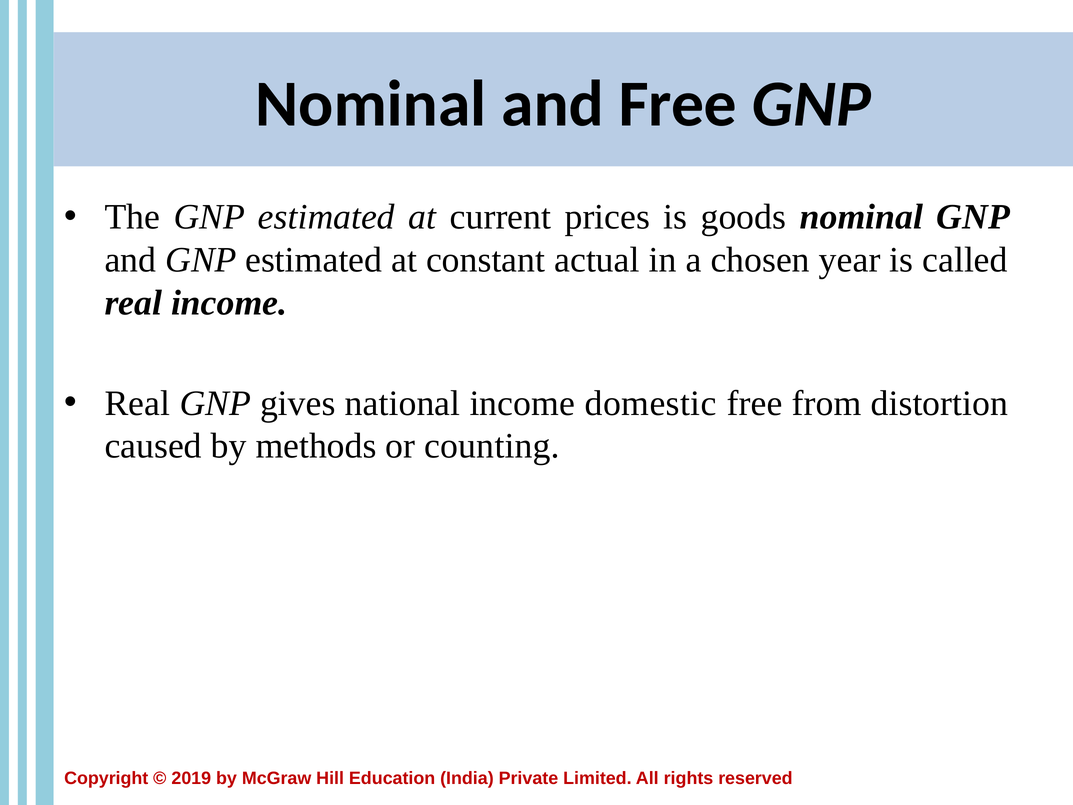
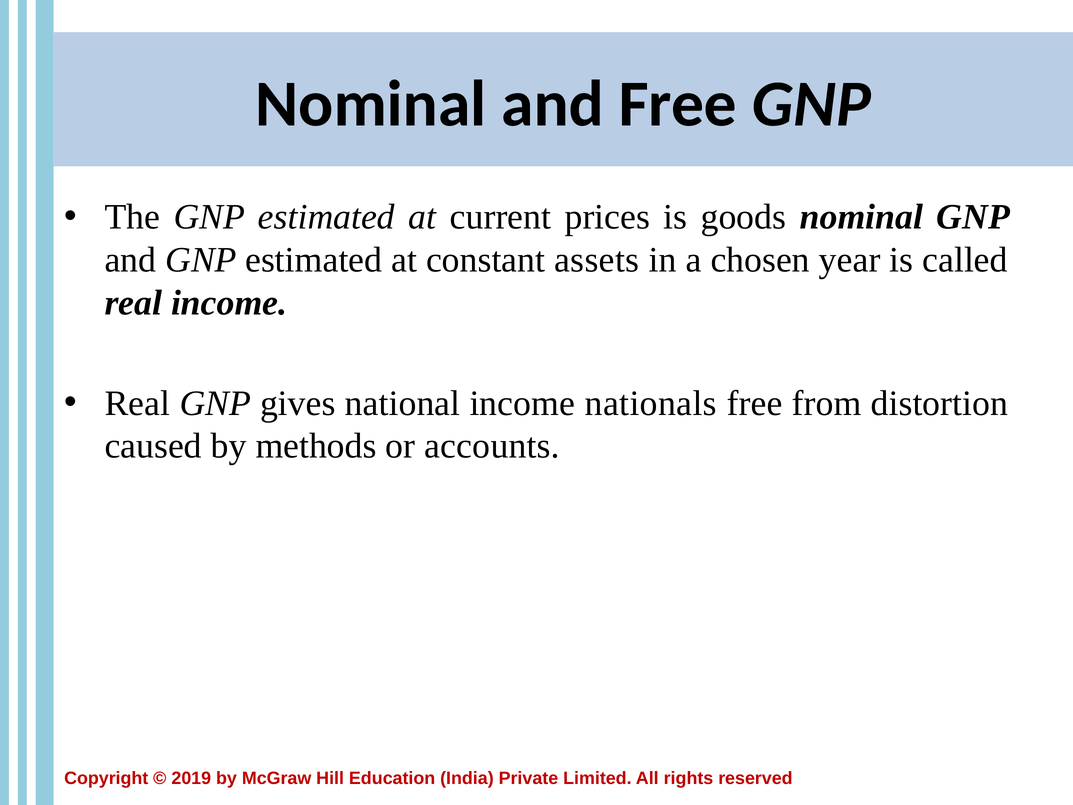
actual: actual -> assets
domestic: domestic -> nationals
counting: counting -> accounts
